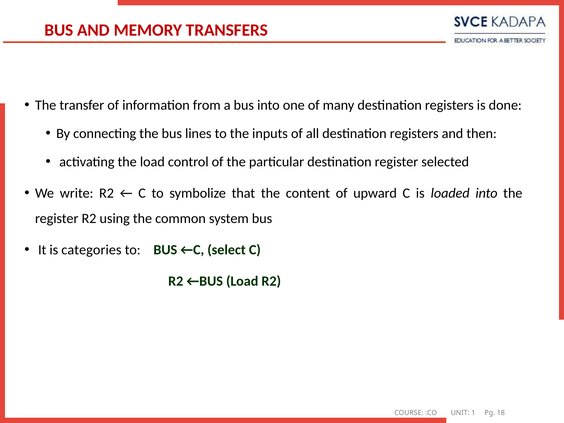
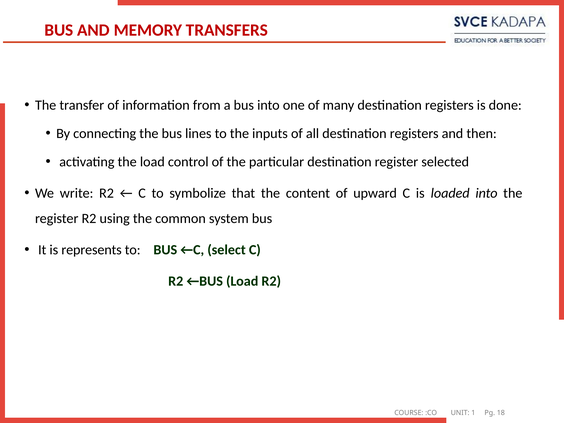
categories: categories -> represents
